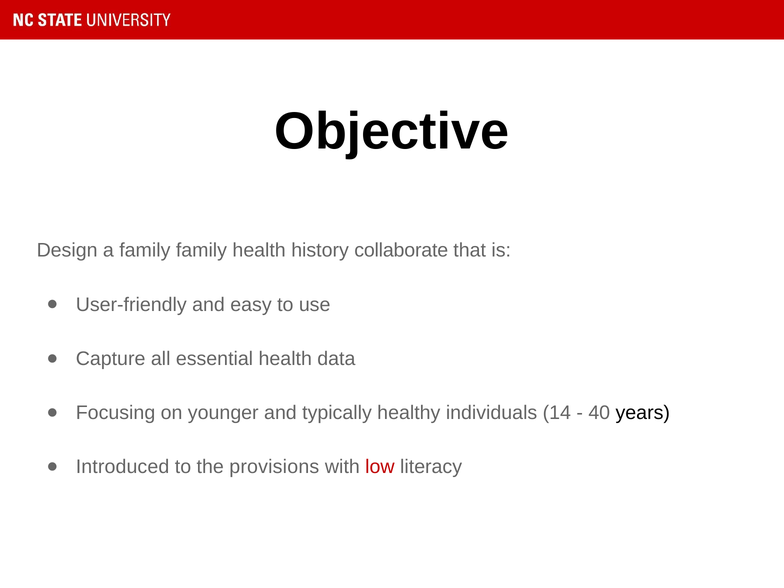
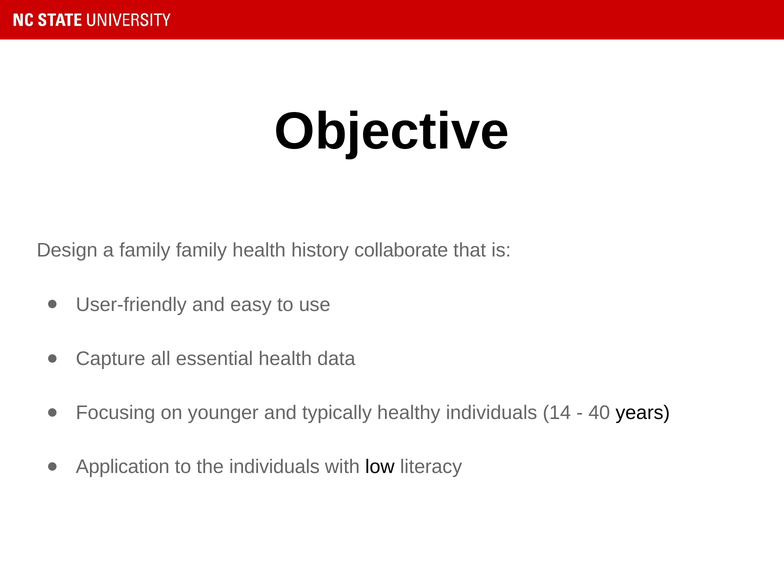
Introduced: Introduced -> Application
the provisions: provisions -> individuals
low colour: red -> black
